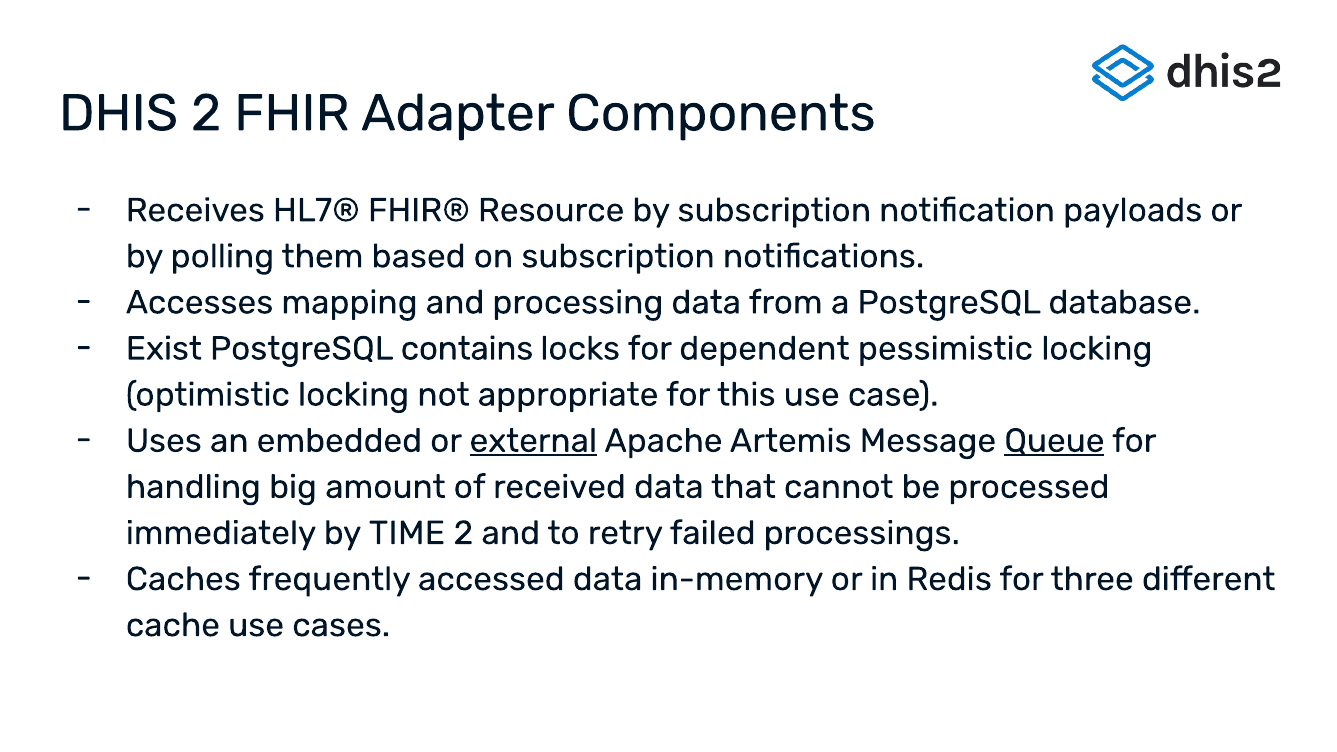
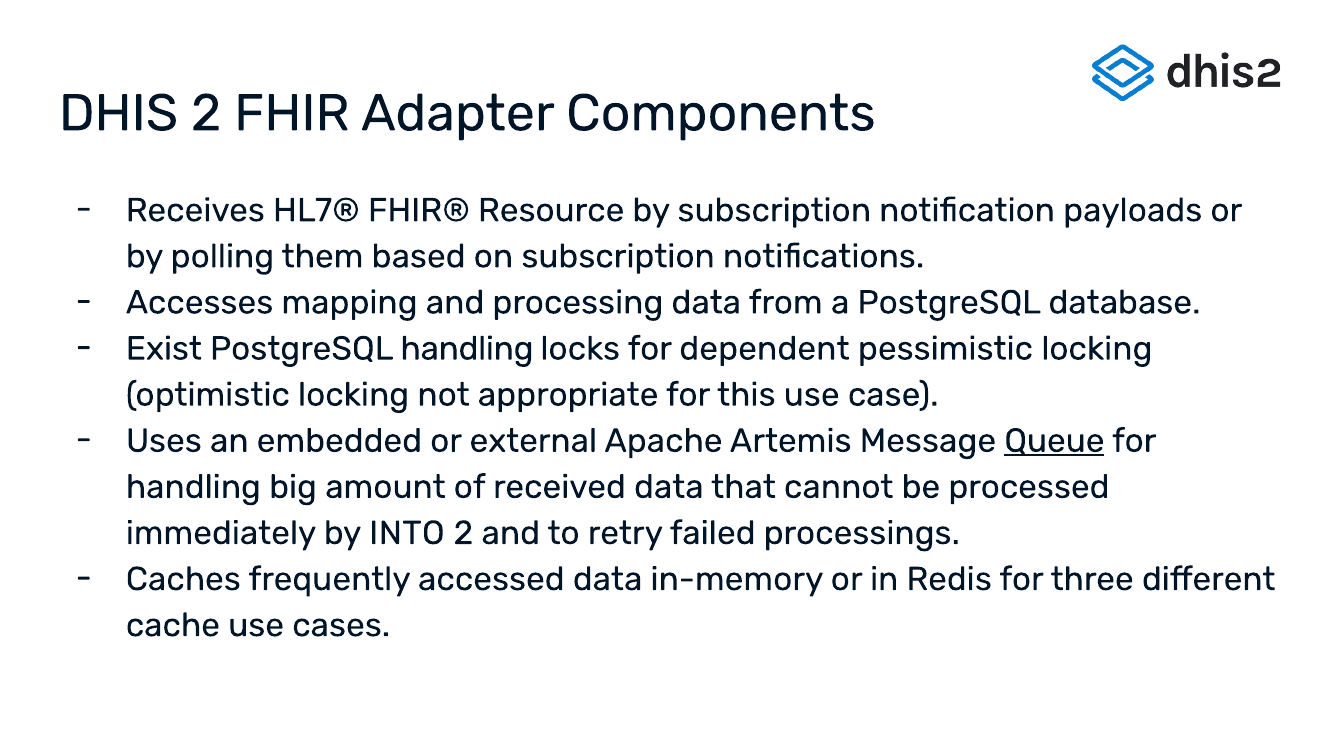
PostgreSQL contains: contains -> handling
external underline: present -> none
TIME: TIME -> INTO
